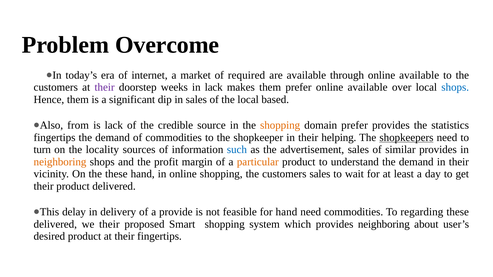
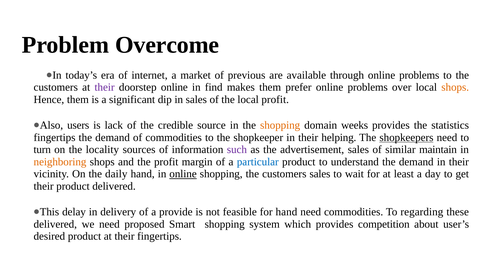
required: required -> previous
through online available: available -> problems
doorstep weeks: weeks -> online
in lack: lack -> find
prefer online available: available -> problems
shops at (455, 87) colour: blue -> orange
local based: based -> profit
from: from -> users
domain prefer: prefer -> weeks
such colour: blue -> purple
similar provides: provides -> maintain
particular colour: orange -> blue
the these: these -> daily
online at (183, 174) underline: none -> present
we their: their -> need
provides neighboring: neighboring -> competition
